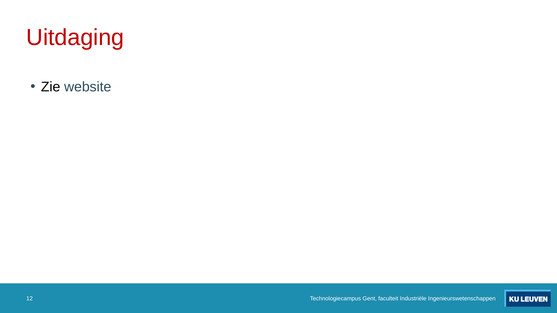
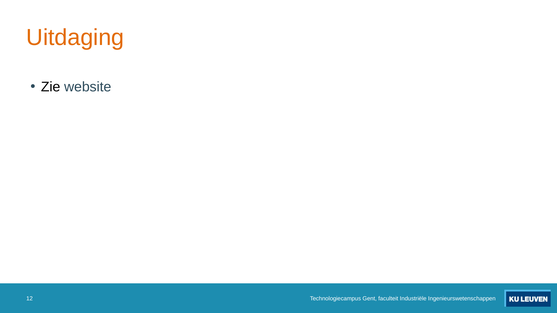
Uitdaging colour: red -> orange
